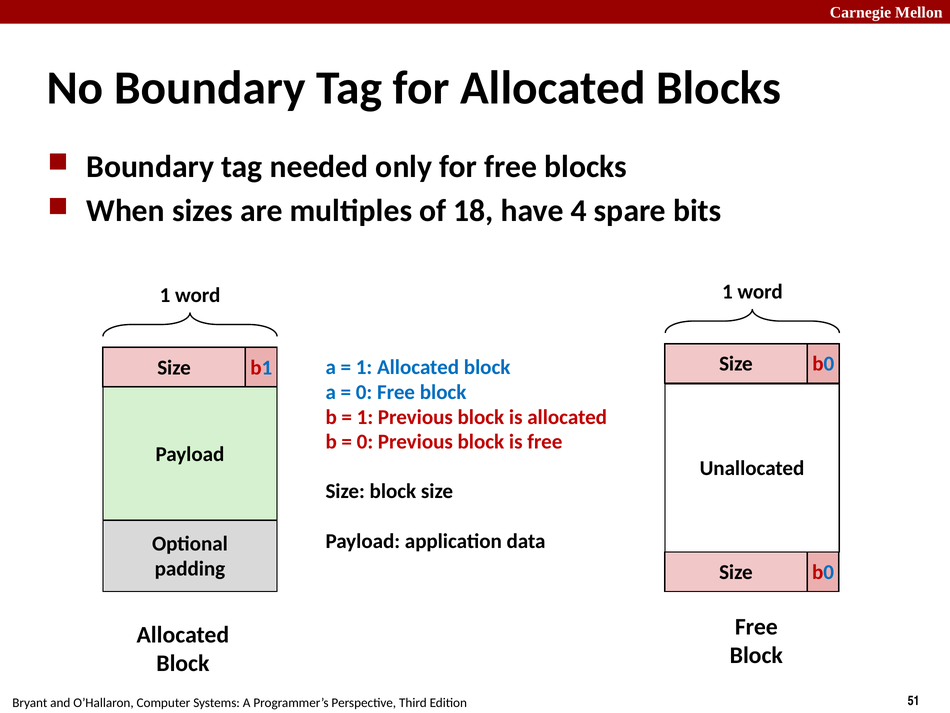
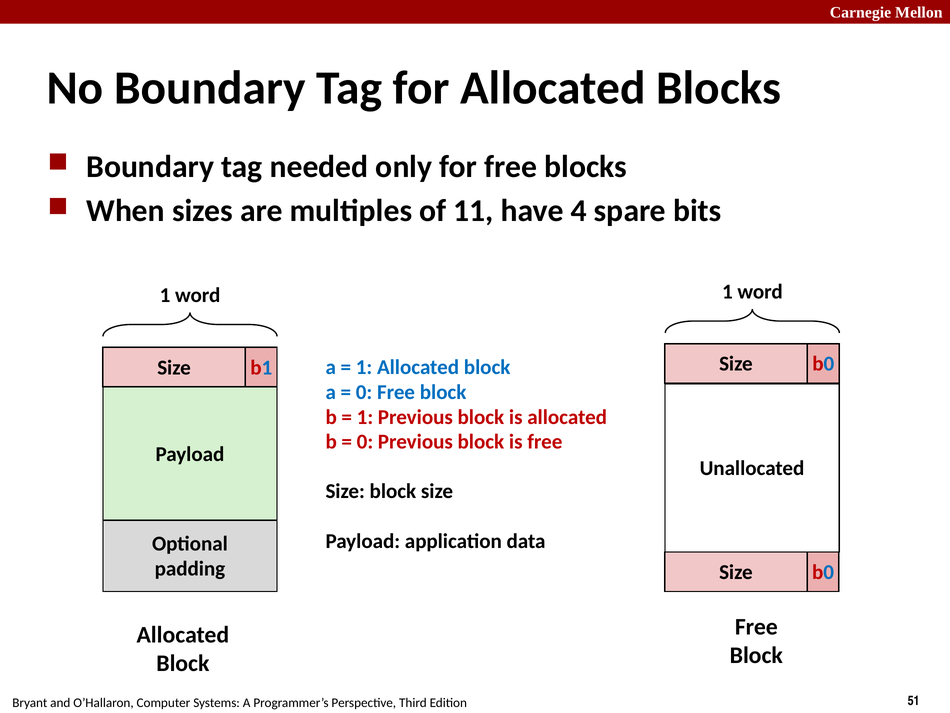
18: 18 -> 11
